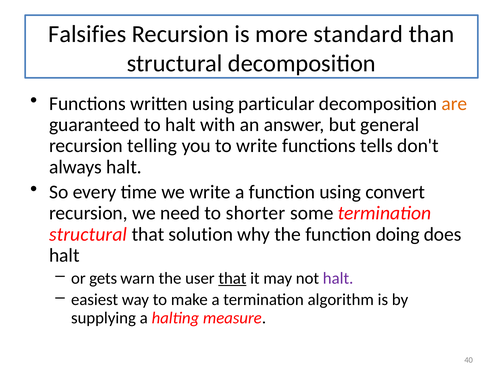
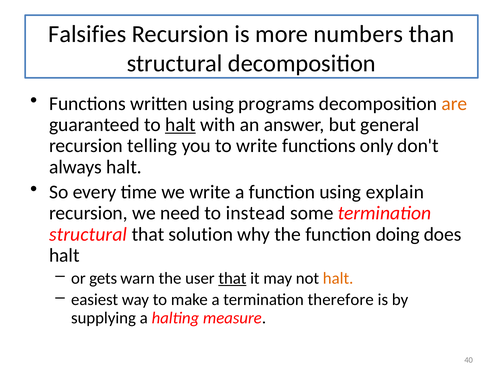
standard: standard -> numbers
particular: particular -> programs
halt at (180, 125) underline: none -> present
tells: tells -> only
convert: convert -> explain
shorter: shorter -> instead
halt at (338, 278) colour: purple -> orange
algorithm: algorithm -> therefore
